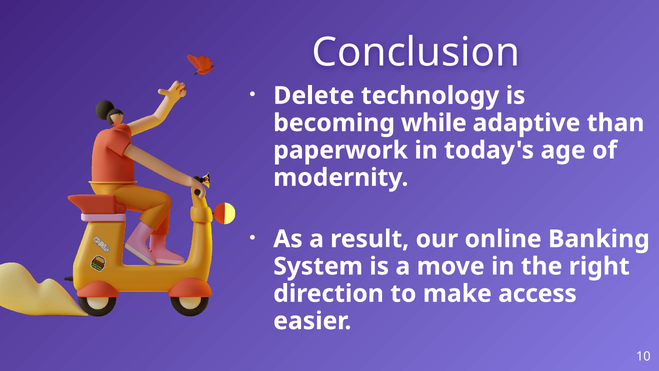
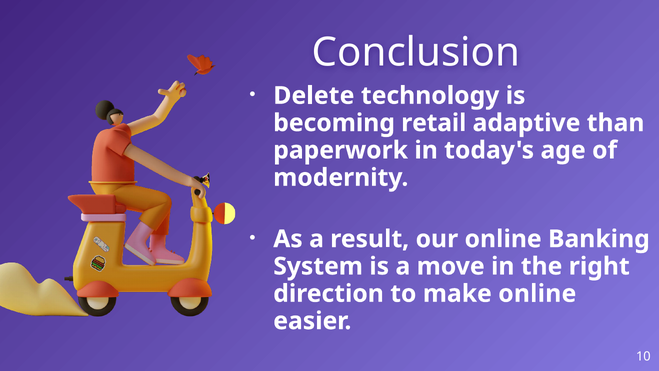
while: while -> retail
make access: access -> online
